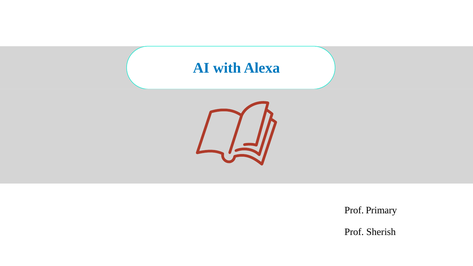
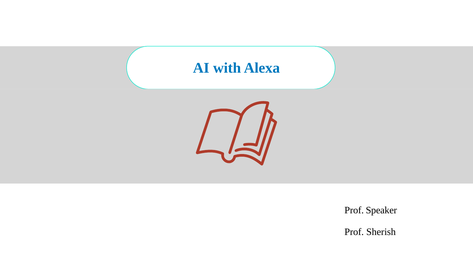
Primary: Primary -> Speaker
